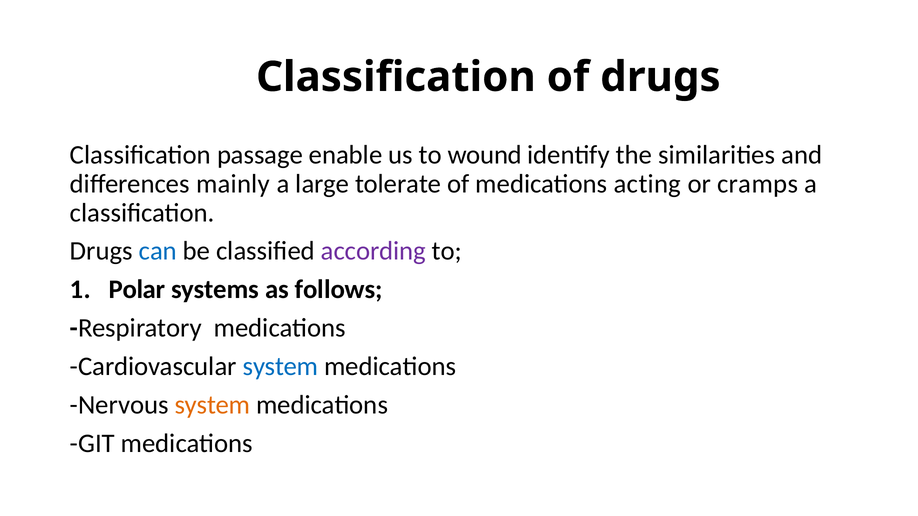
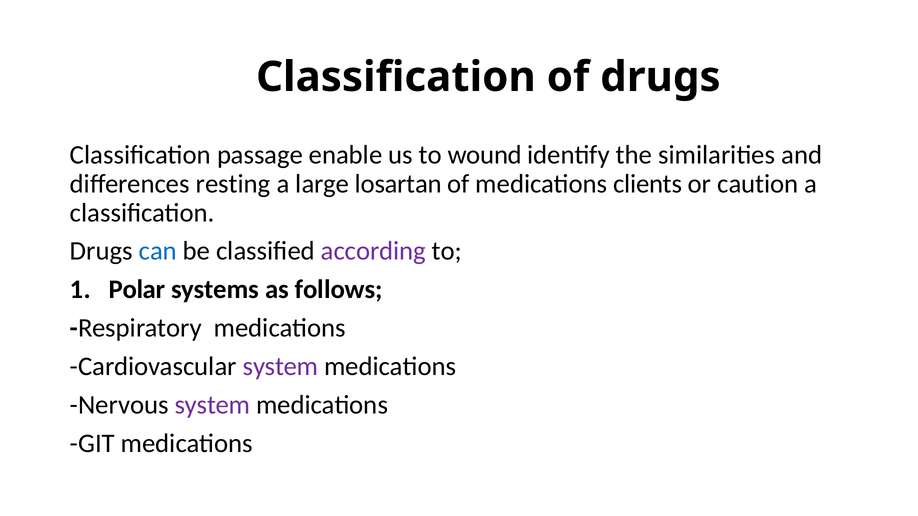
mainly: mainly -> resting
tolerate: tolerate -> losartan
acting: acting -> clients
cramps: cramps -> caution
system at (281, 367) colour: blue -> purple
system at (212, 405) colour: orange -> purple
